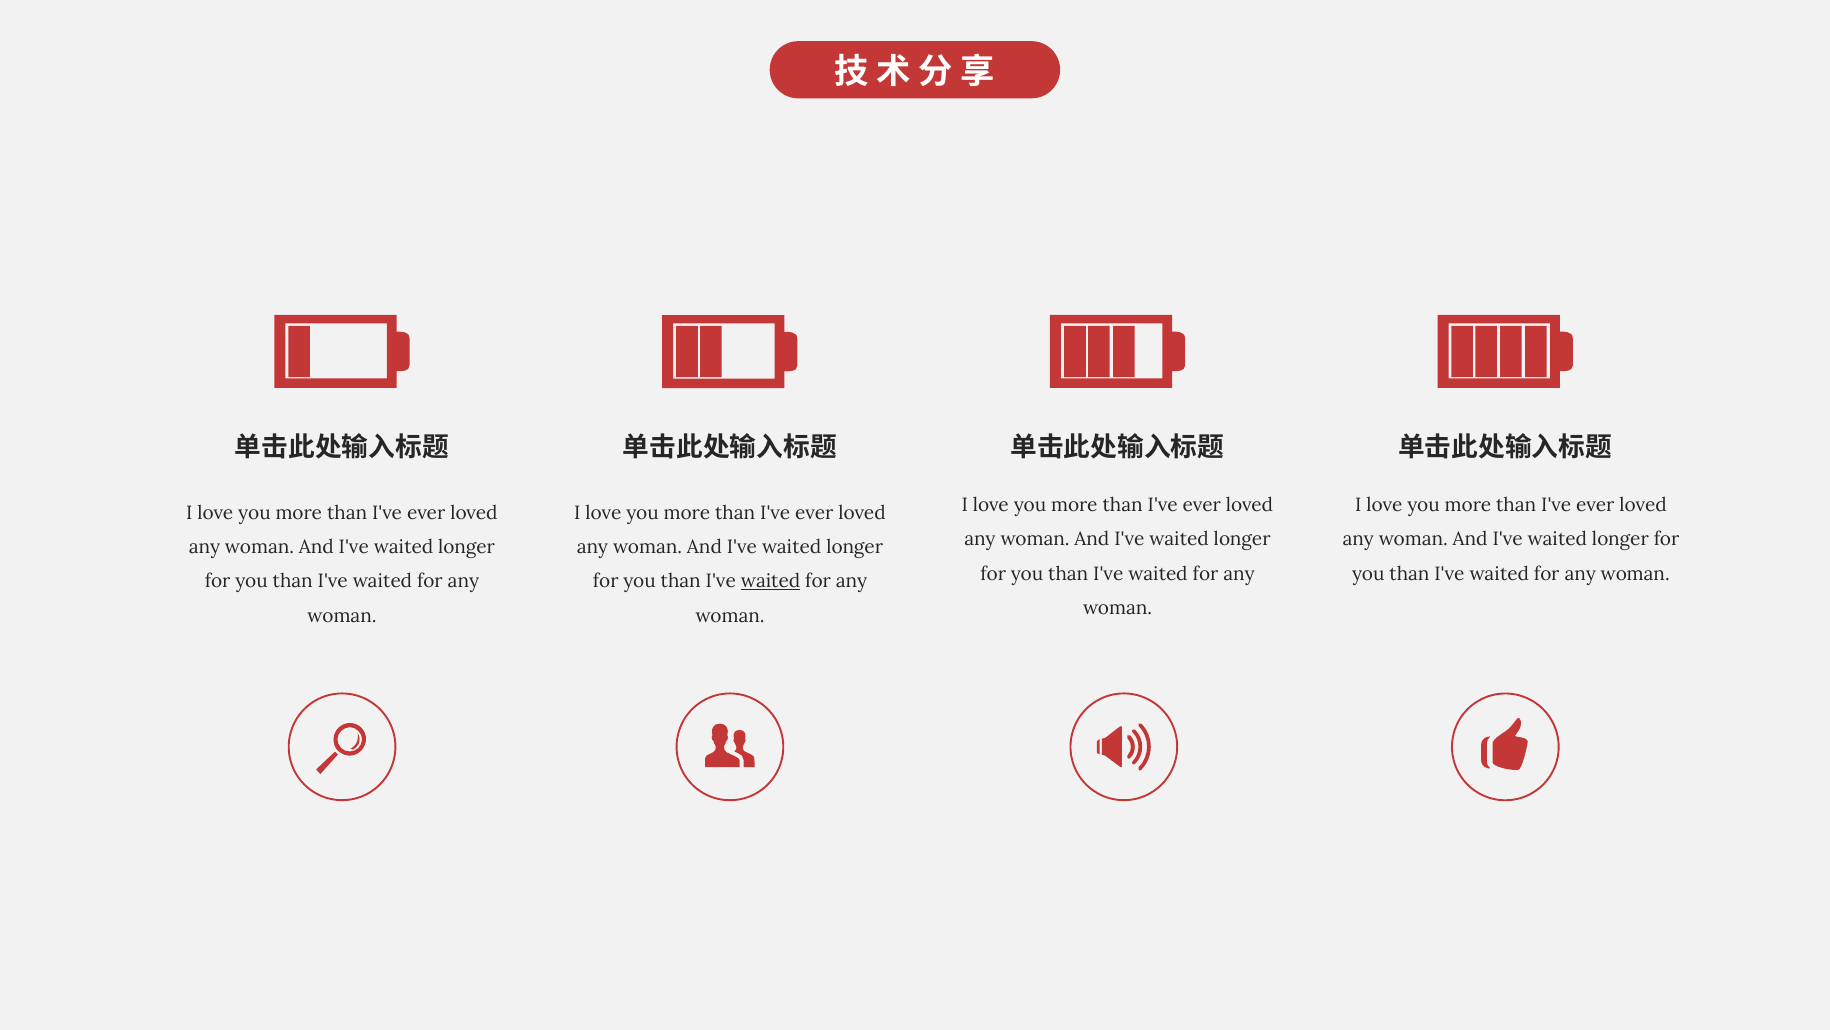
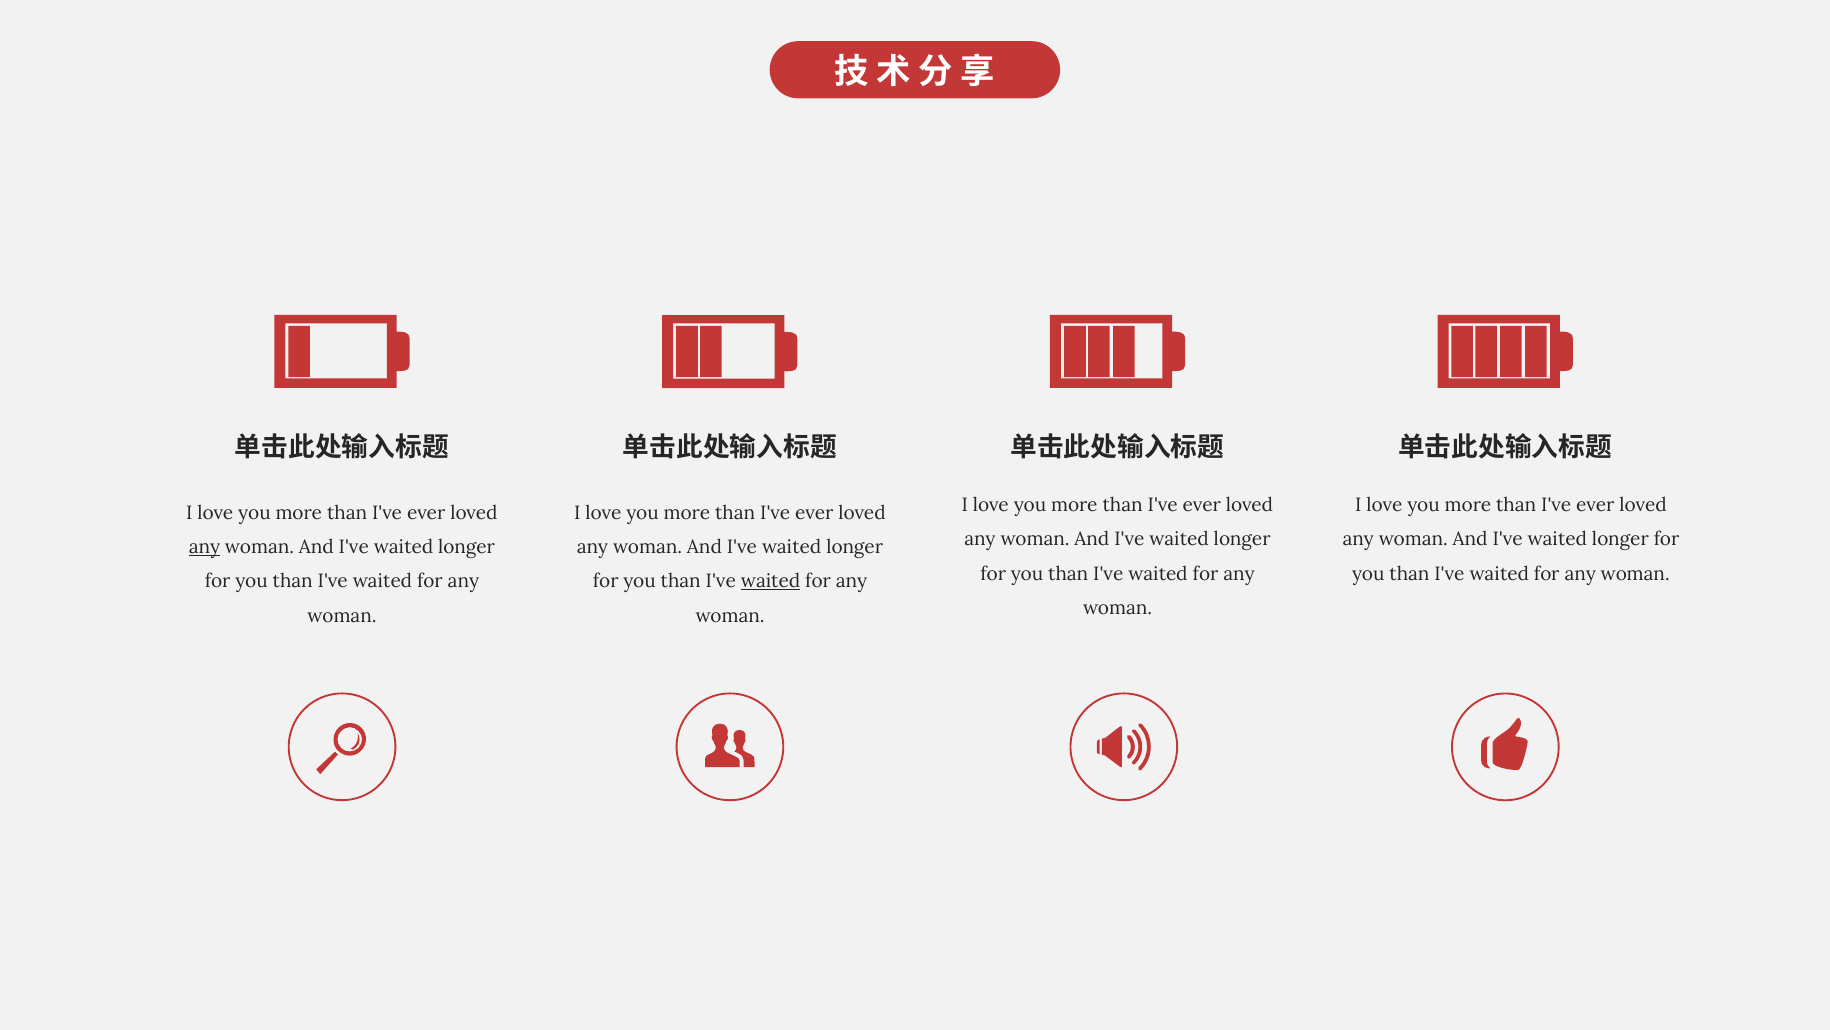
any at (204, 547) underline: none -> present
